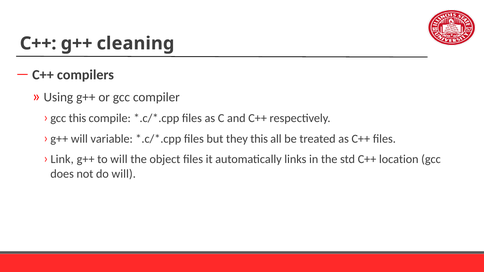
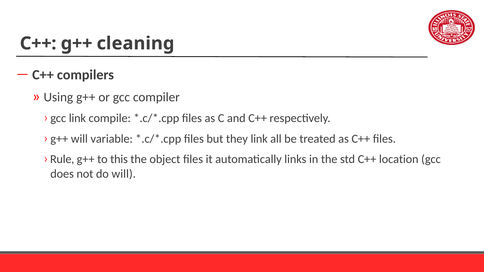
gcc this: this -> link
they this: this -> link
Link: Link -> Rule
to will: will -> this
